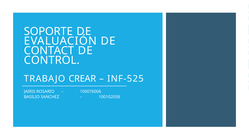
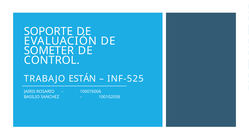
CONTACT: CONTACT -> SOMETER
CREAR: CREAR -> ESTÁN
